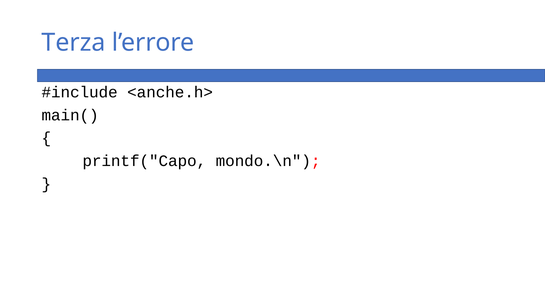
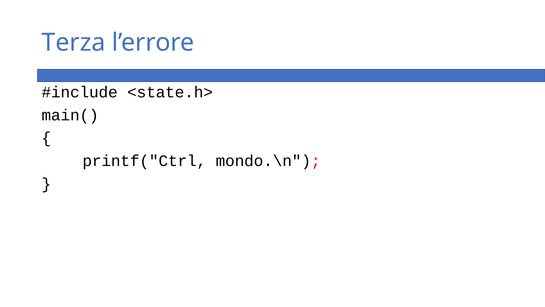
<anche.h>: <anche.h> -> <state.h>
printf("Capo: printf("Capo -> printf("Ctrl
